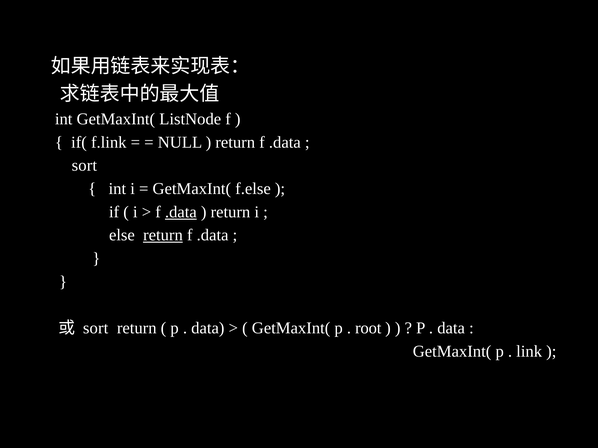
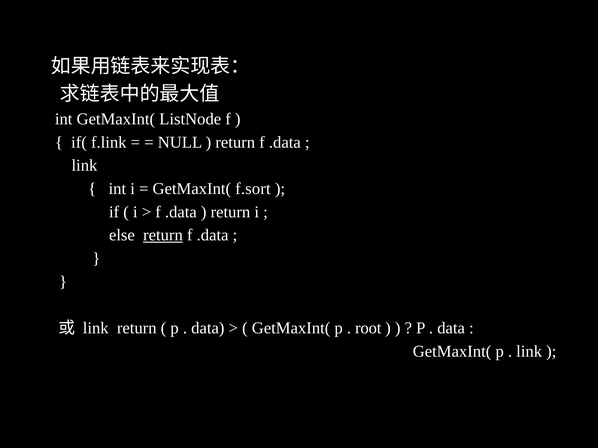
sort at (84, 166): sort -> link
f.else: f.else -> f.sort
.data at (181, 212) underline: present -> none
sort at (96, 328): sort -> link
